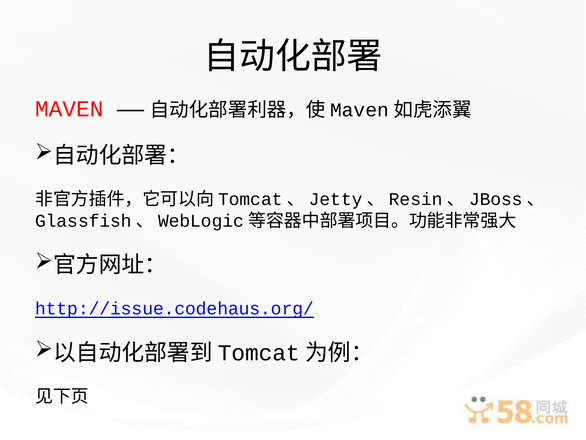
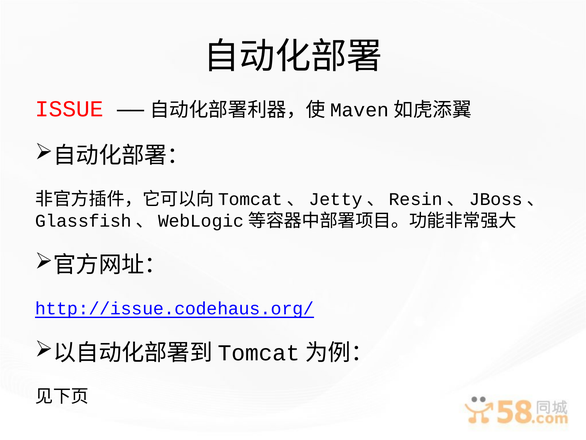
MAVEN: MAVEN -> ISSUE
